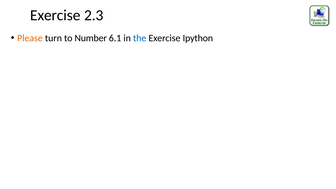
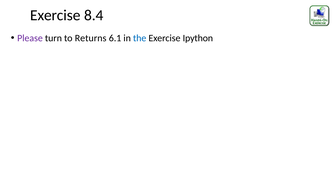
2.3: 2.3 -> 8.4
Please colour: orange -> purple
Number: Number -> Returns
